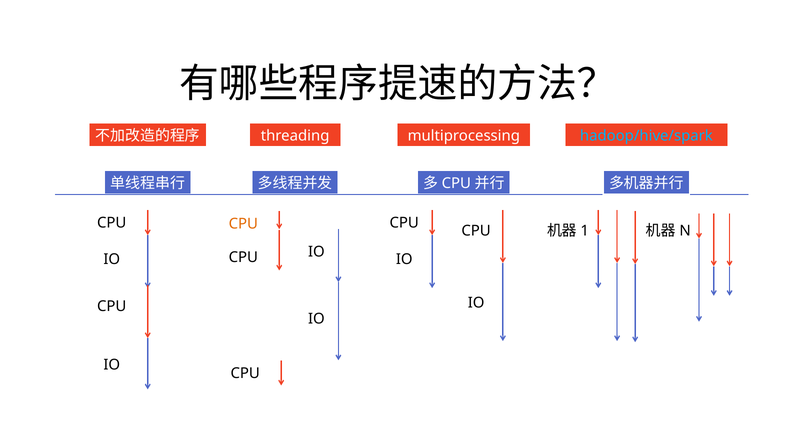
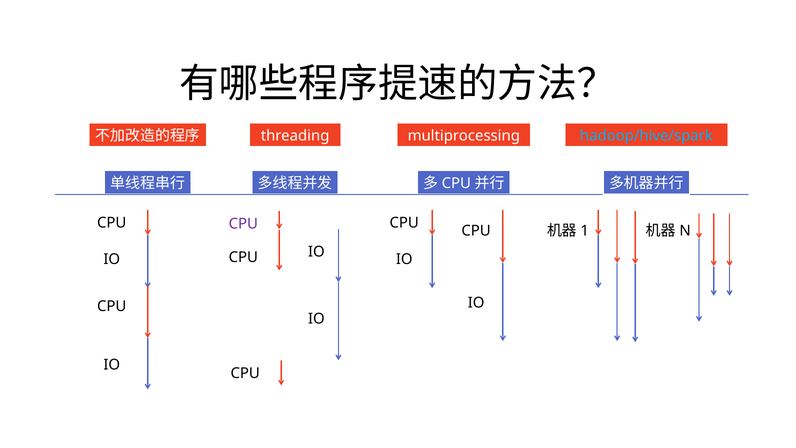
CPU at (243, 224) colour: orange -> purple
